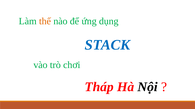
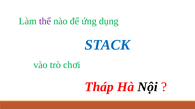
thế colour: orange -> purple
